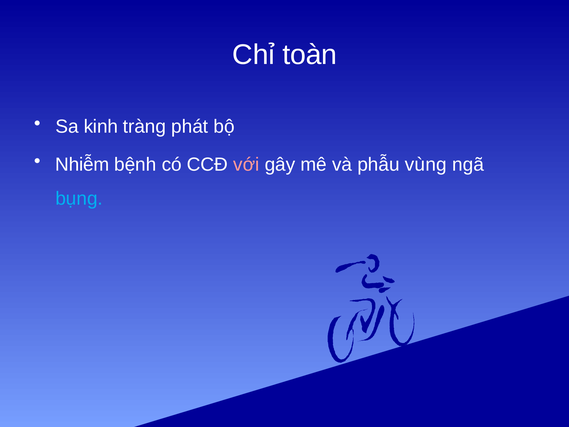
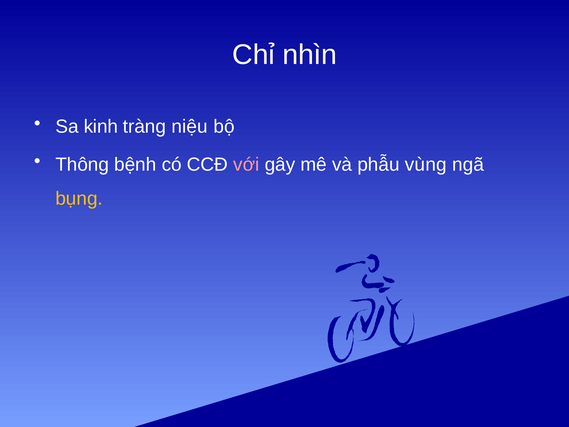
toàn: toàn -> nhìn
phát: phát -> niệu
Nhiễm: Nhiễm -> Thông
bụng colour: light blue -> yellow
